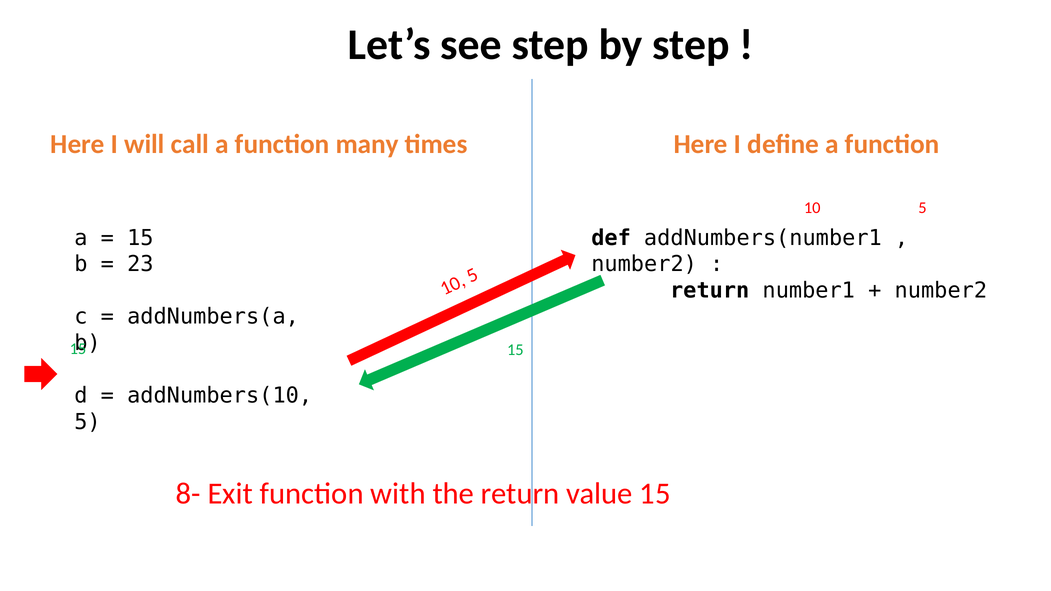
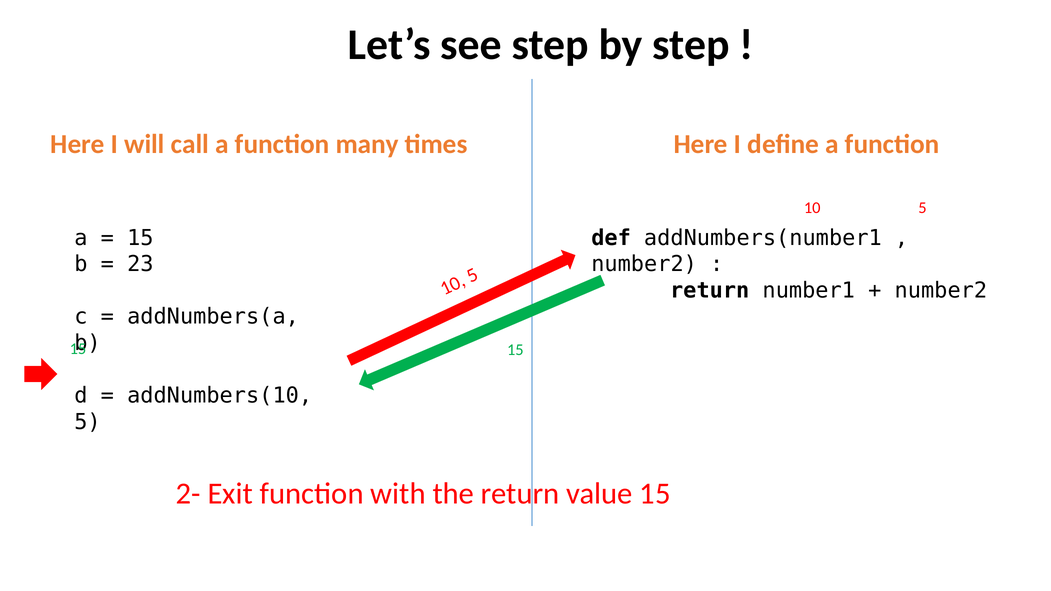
8-: 8- -> 2-
